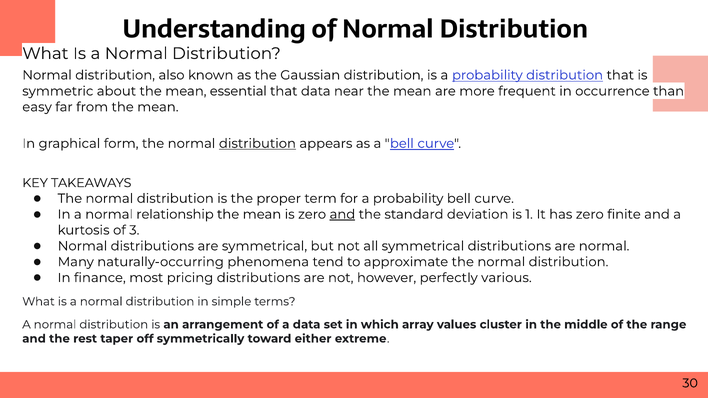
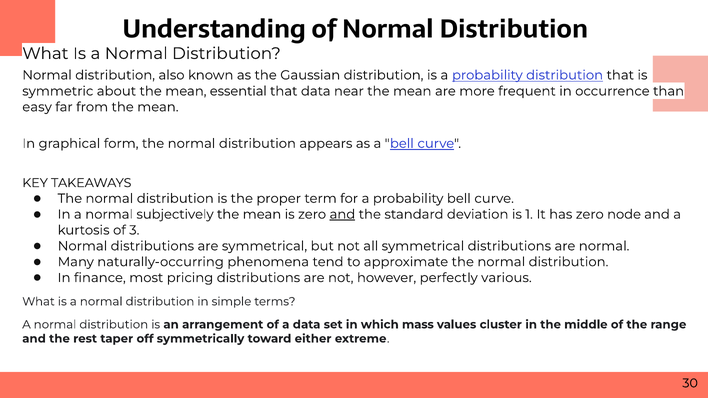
distribution at (257, 144) underline: present -> none
relationship: relationship -> subjectively
finite: finite -> node
array: array -> mass
